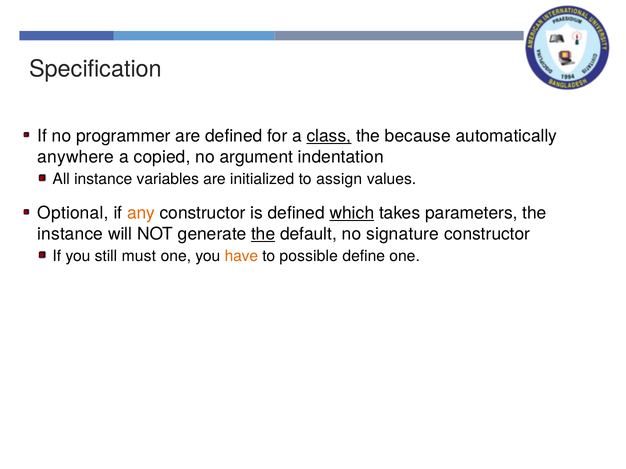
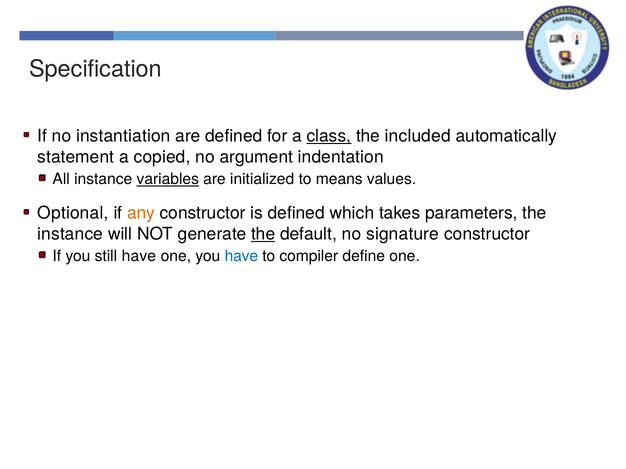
programmer: programmer -> instantiation
because: because -> included
anywhere: anywhere -> statement
variables underline: none -> present
assign: assign -> means
which underline: present -> none
still must: must -> have
have at (241, 256) colour: orange -> blue
possible: possible -> compiler
